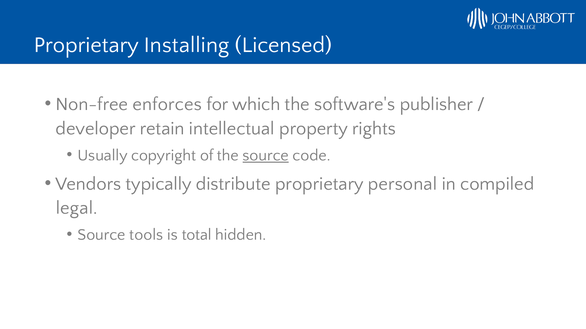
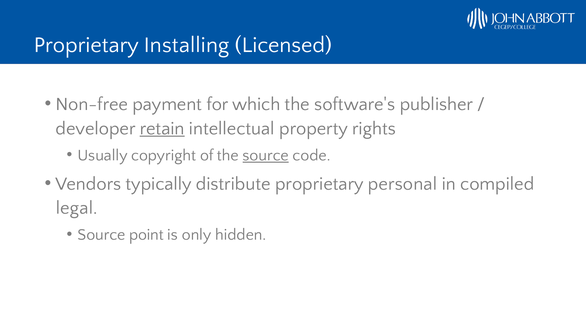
enforces: enforces -> payment
retain underline: none -> present
tools: tools -> point
total: total -> only
